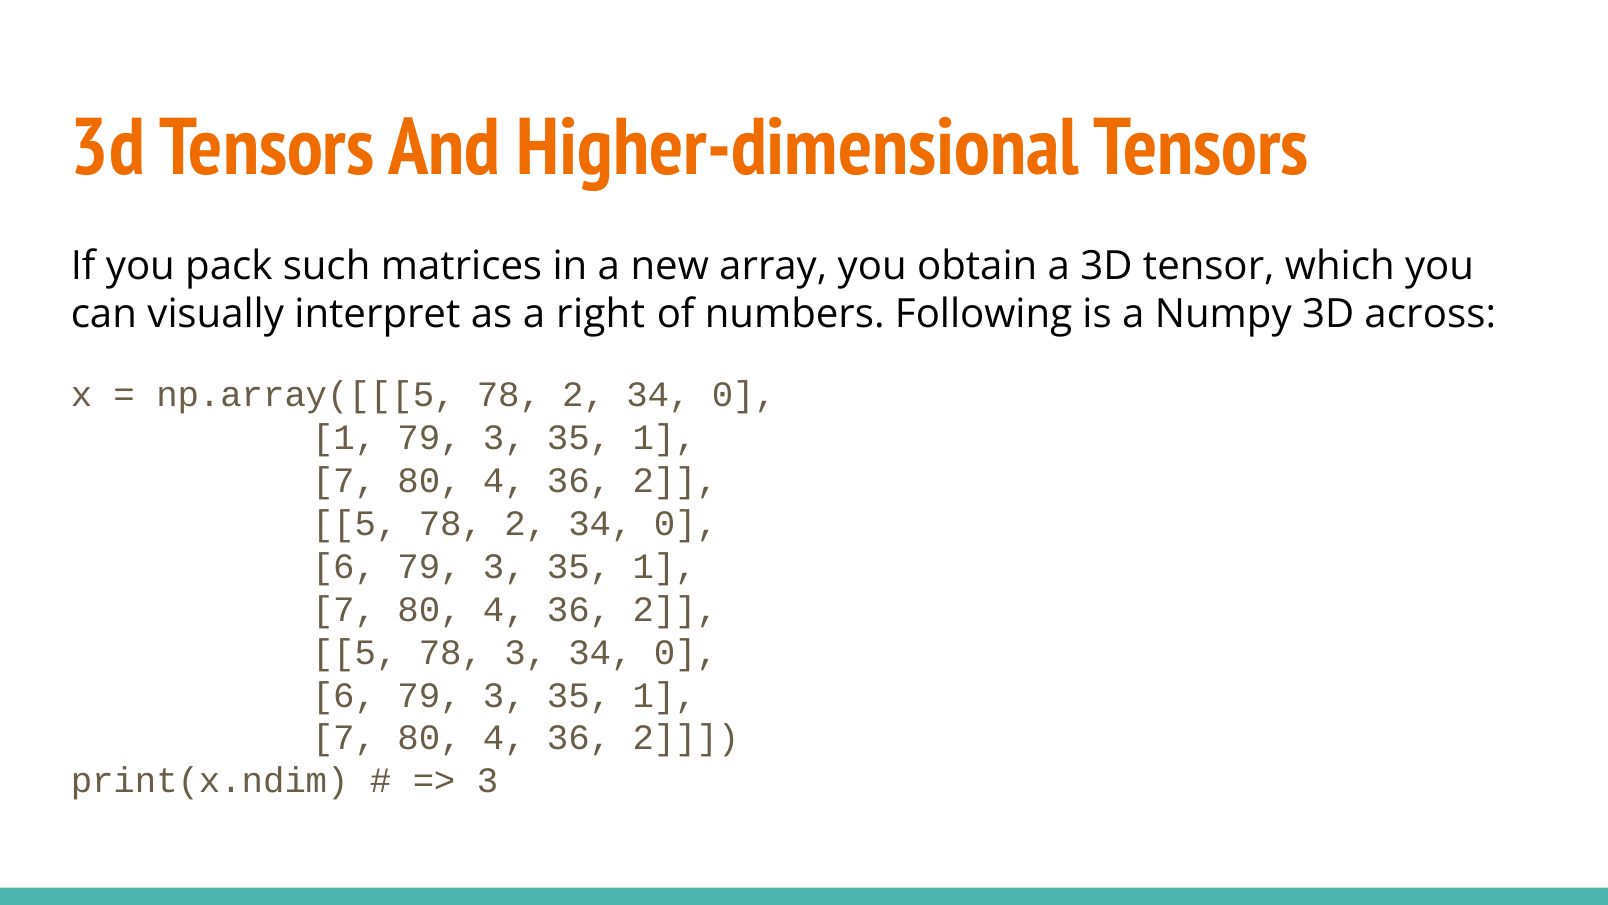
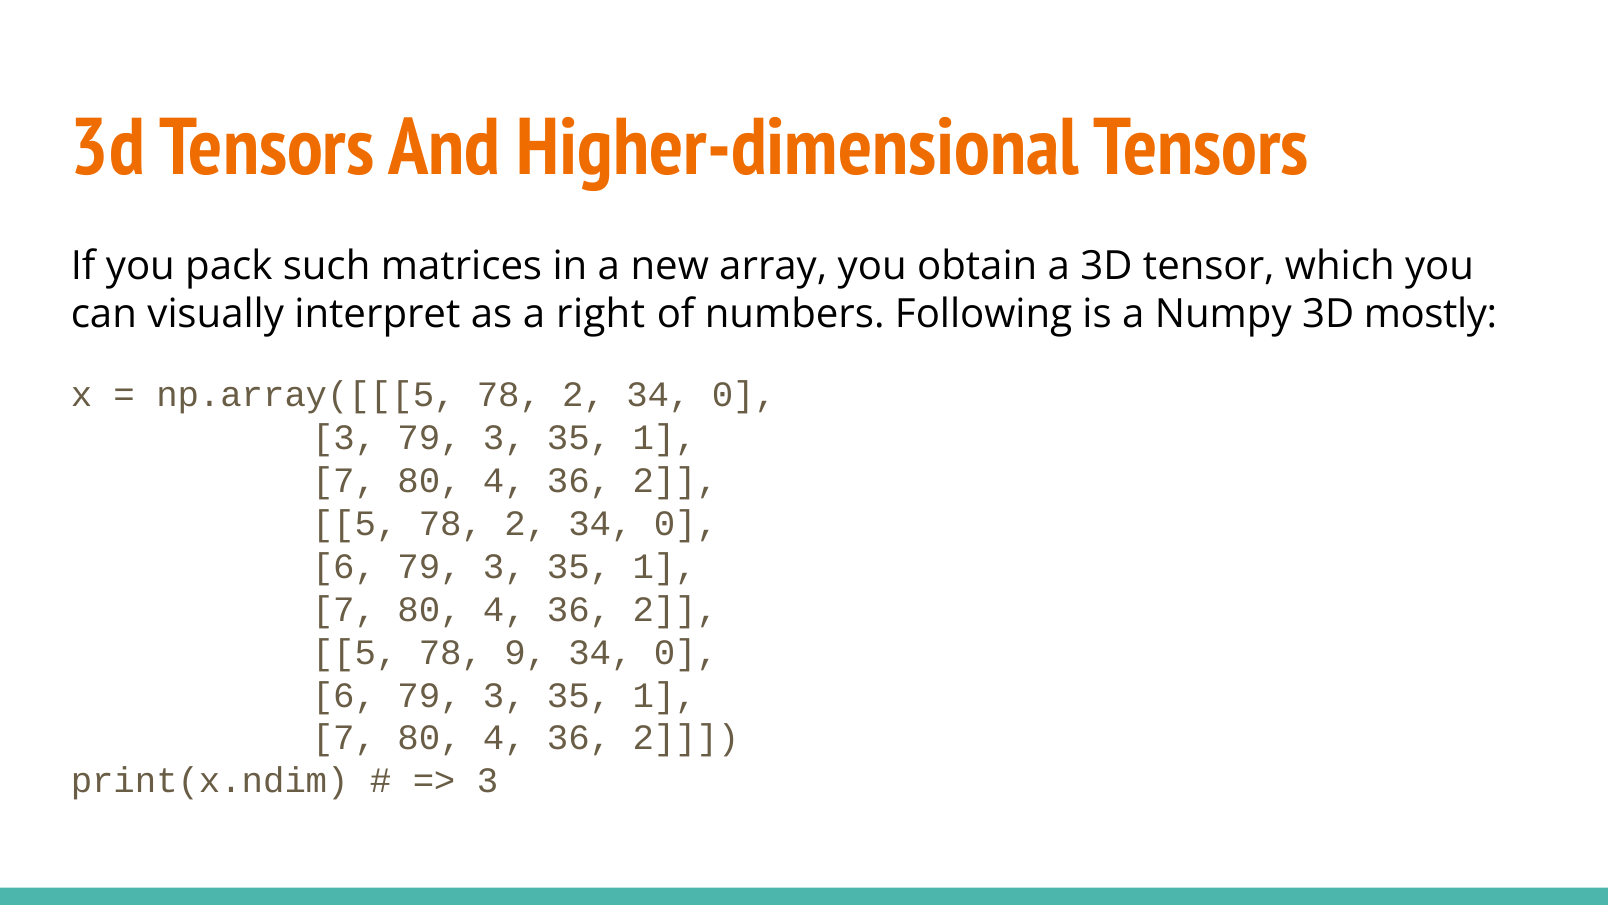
across: across -> mostly
1 at (344, 438): 1 -> 3
78 3: 3 -> 9
